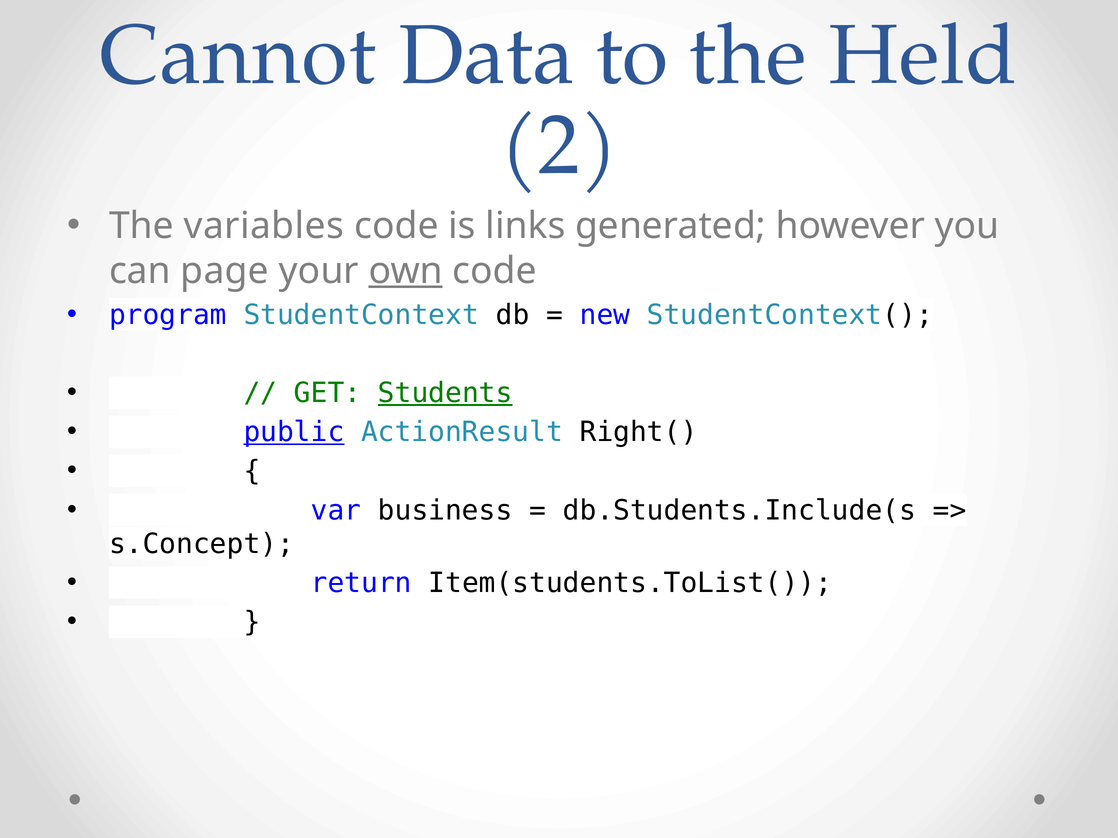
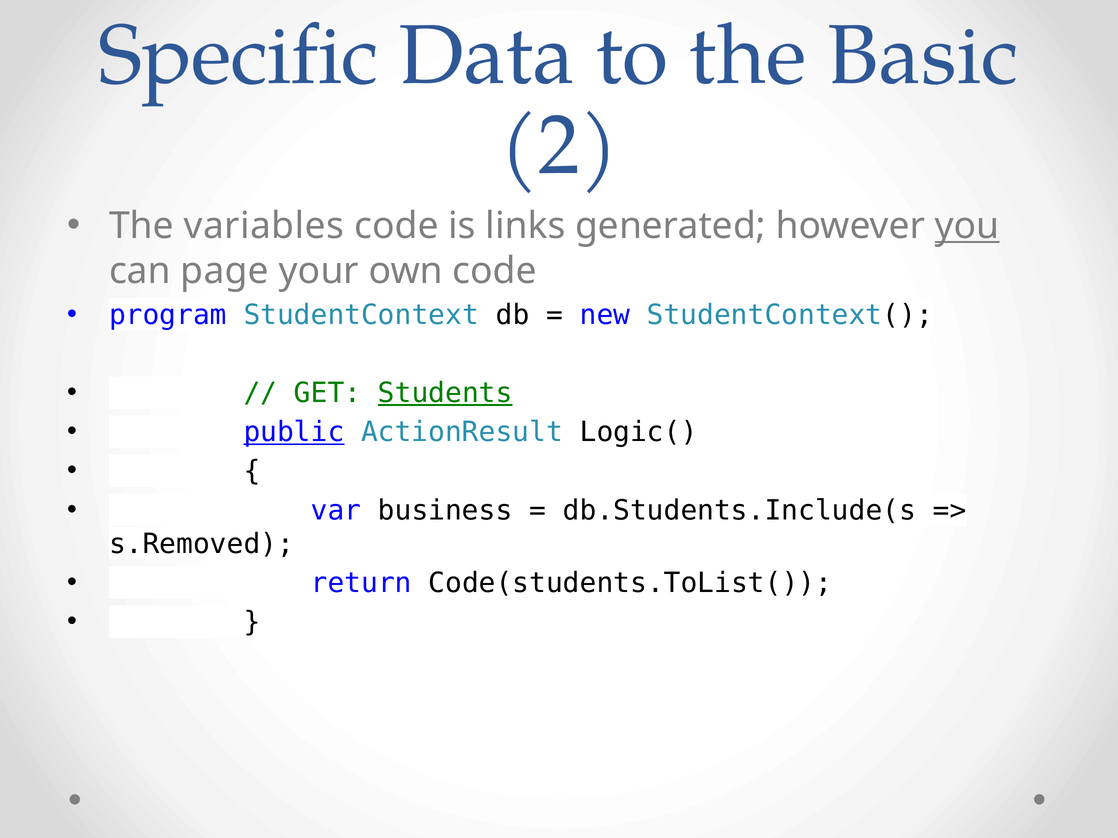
Cannot: Cannot -> Specific
Held: Held -> Basic
you underline: none -> present
own underline: present -> none
Right(: Right( -> Logic(
s.Concept: s.Concept -> s.Removed
Item(students.ToList(: Item(students.ToList( -> Code(students.ToList(
